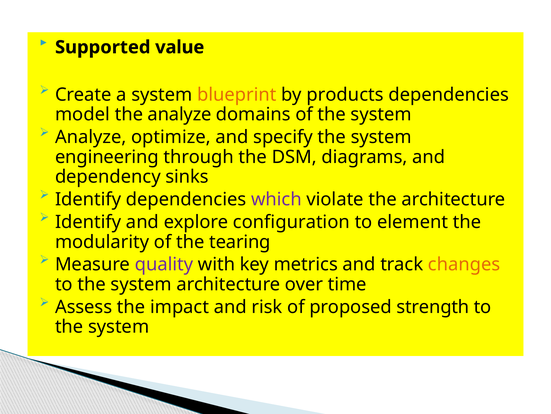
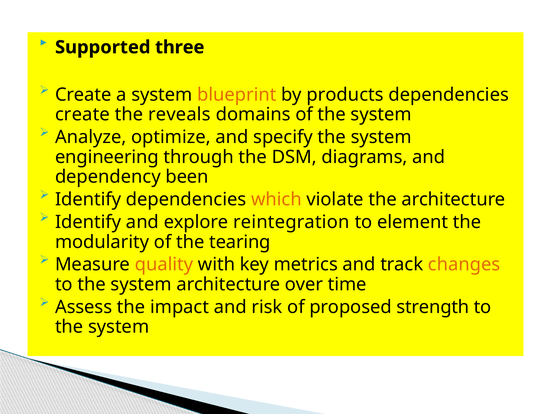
value: value -> three
model at (82, 114): model -> create
the analyze: analyze -> reveals
sinks: sinks -> been
which colour: purple -> orange
configuration: configuration -> reintegration
quality colour: purple -> orange
